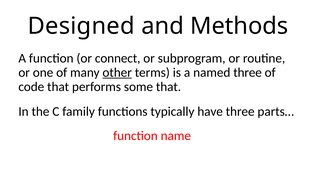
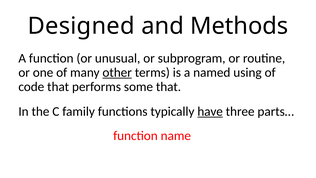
connect: connect -> unusual
named three: three -> using
have underline: none -> present
